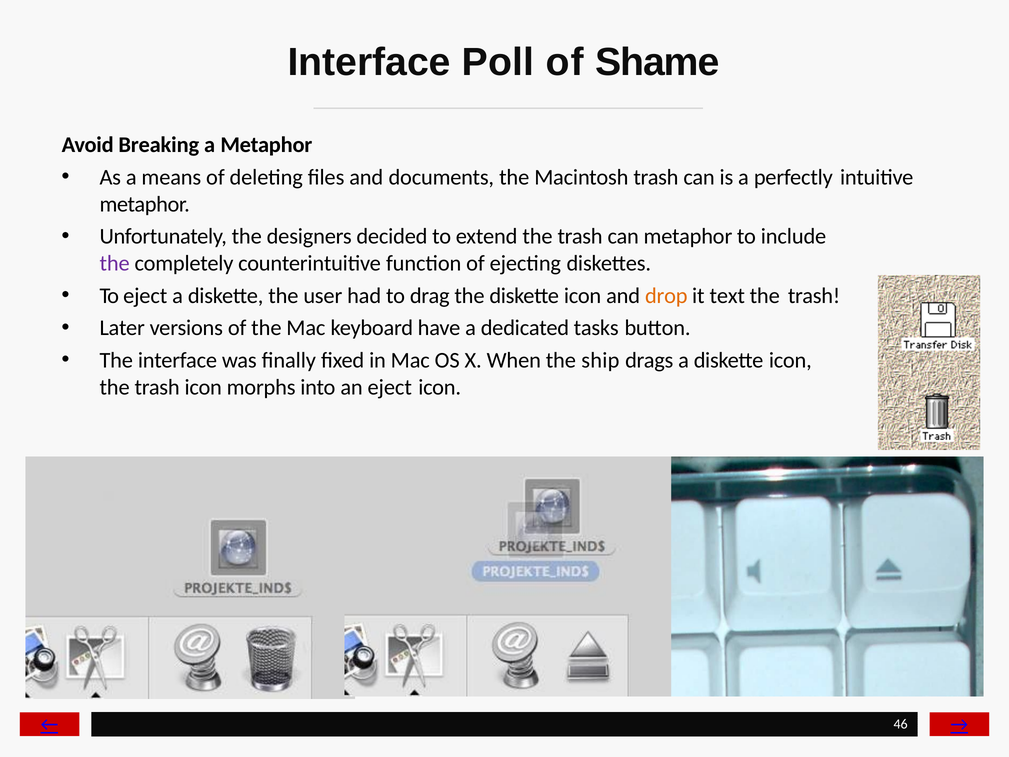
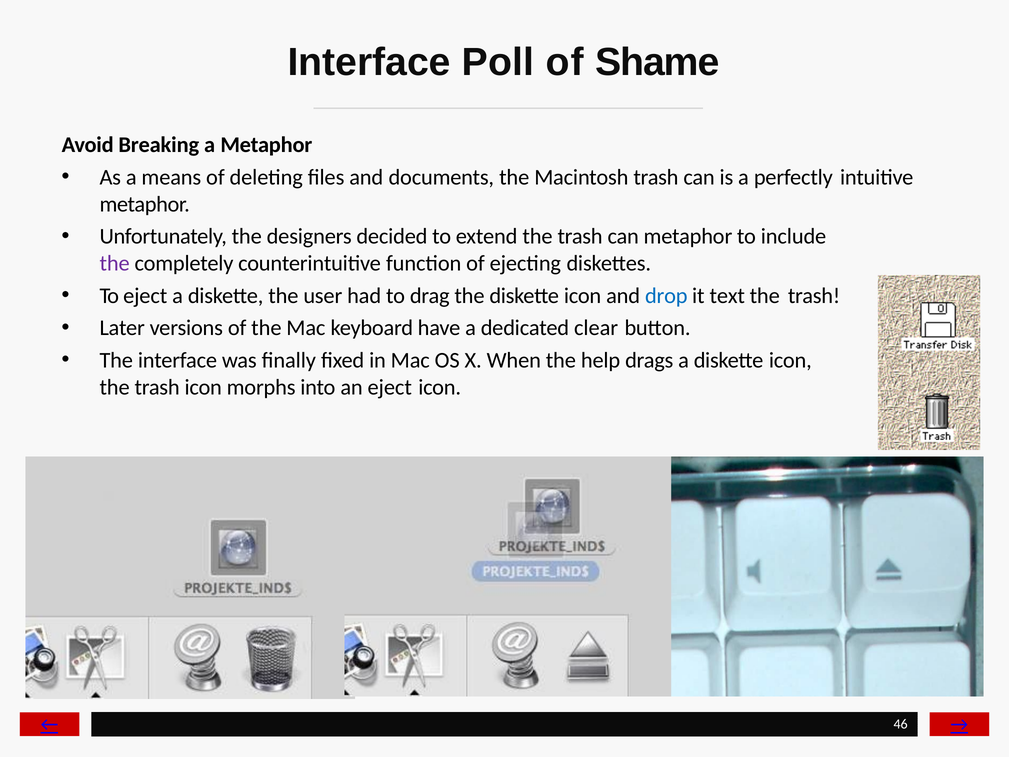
drop colour: orange -> blue
tasks: tasks -> clear
ship: ship -> help
